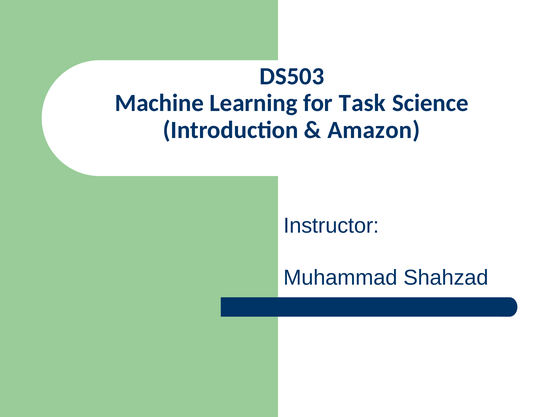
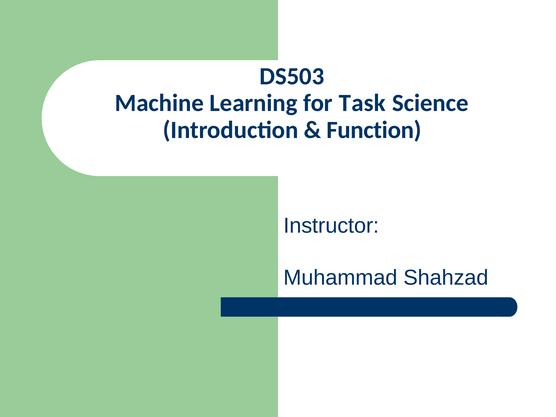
Amazon: Amazon -> Function
